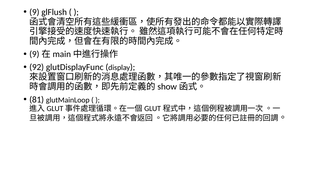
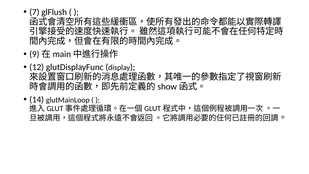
9: 9 -> 7
92: 92 -> 12
81: 81 -> 14
